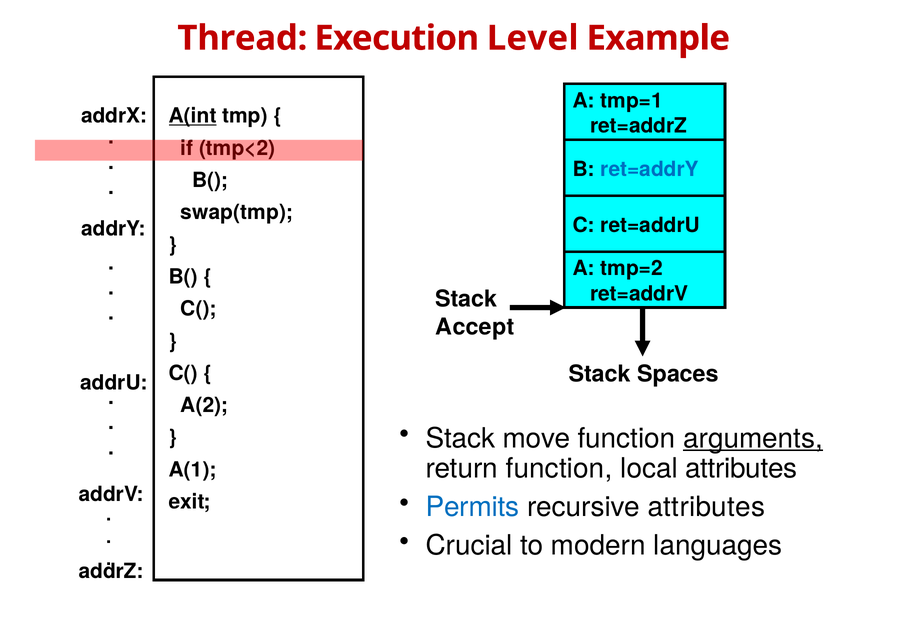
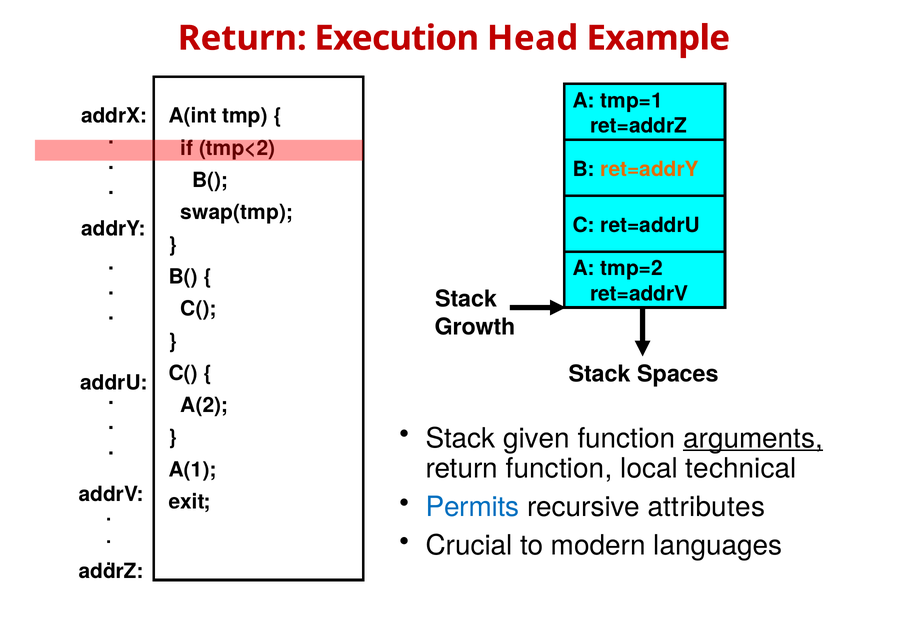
Thread at (242, 38): Thread -> Return
Level: Level -> Head
A(int underline: present -> none
ret=addrY colour: blue -> orange
Accept: Accept -> Growth
move: move -> given
local attributes: attributes -> technical
